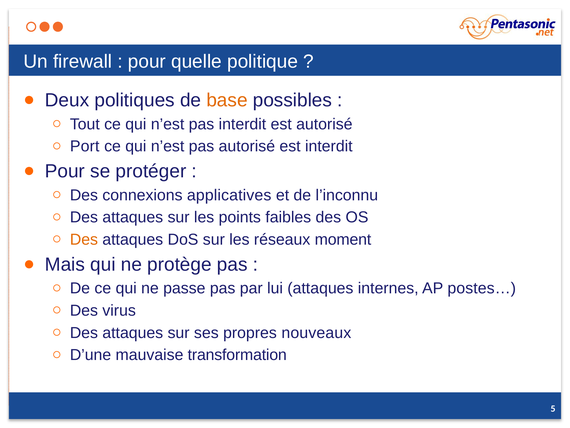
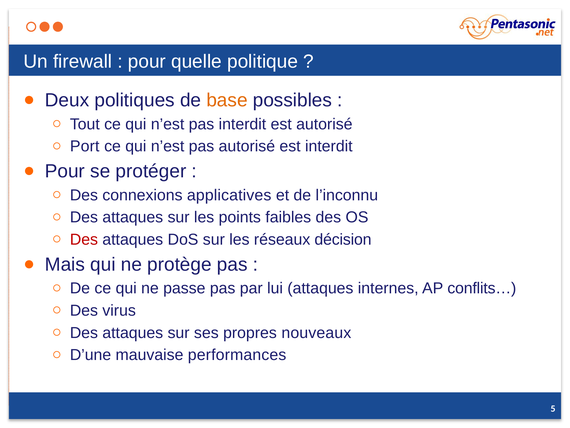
Des at (84, 239) colour: orange -> red
moment: moment -> décision
postes…: postes… -> conflits…
transformation: transformation -> performances
